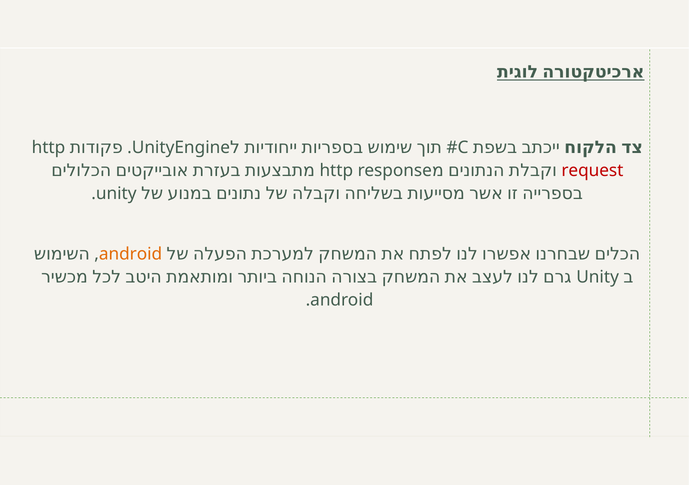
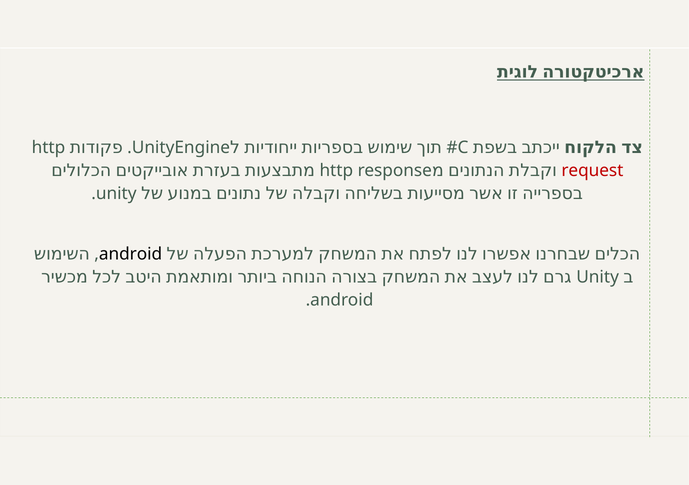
android at (131, 254) colour: orange -> black
